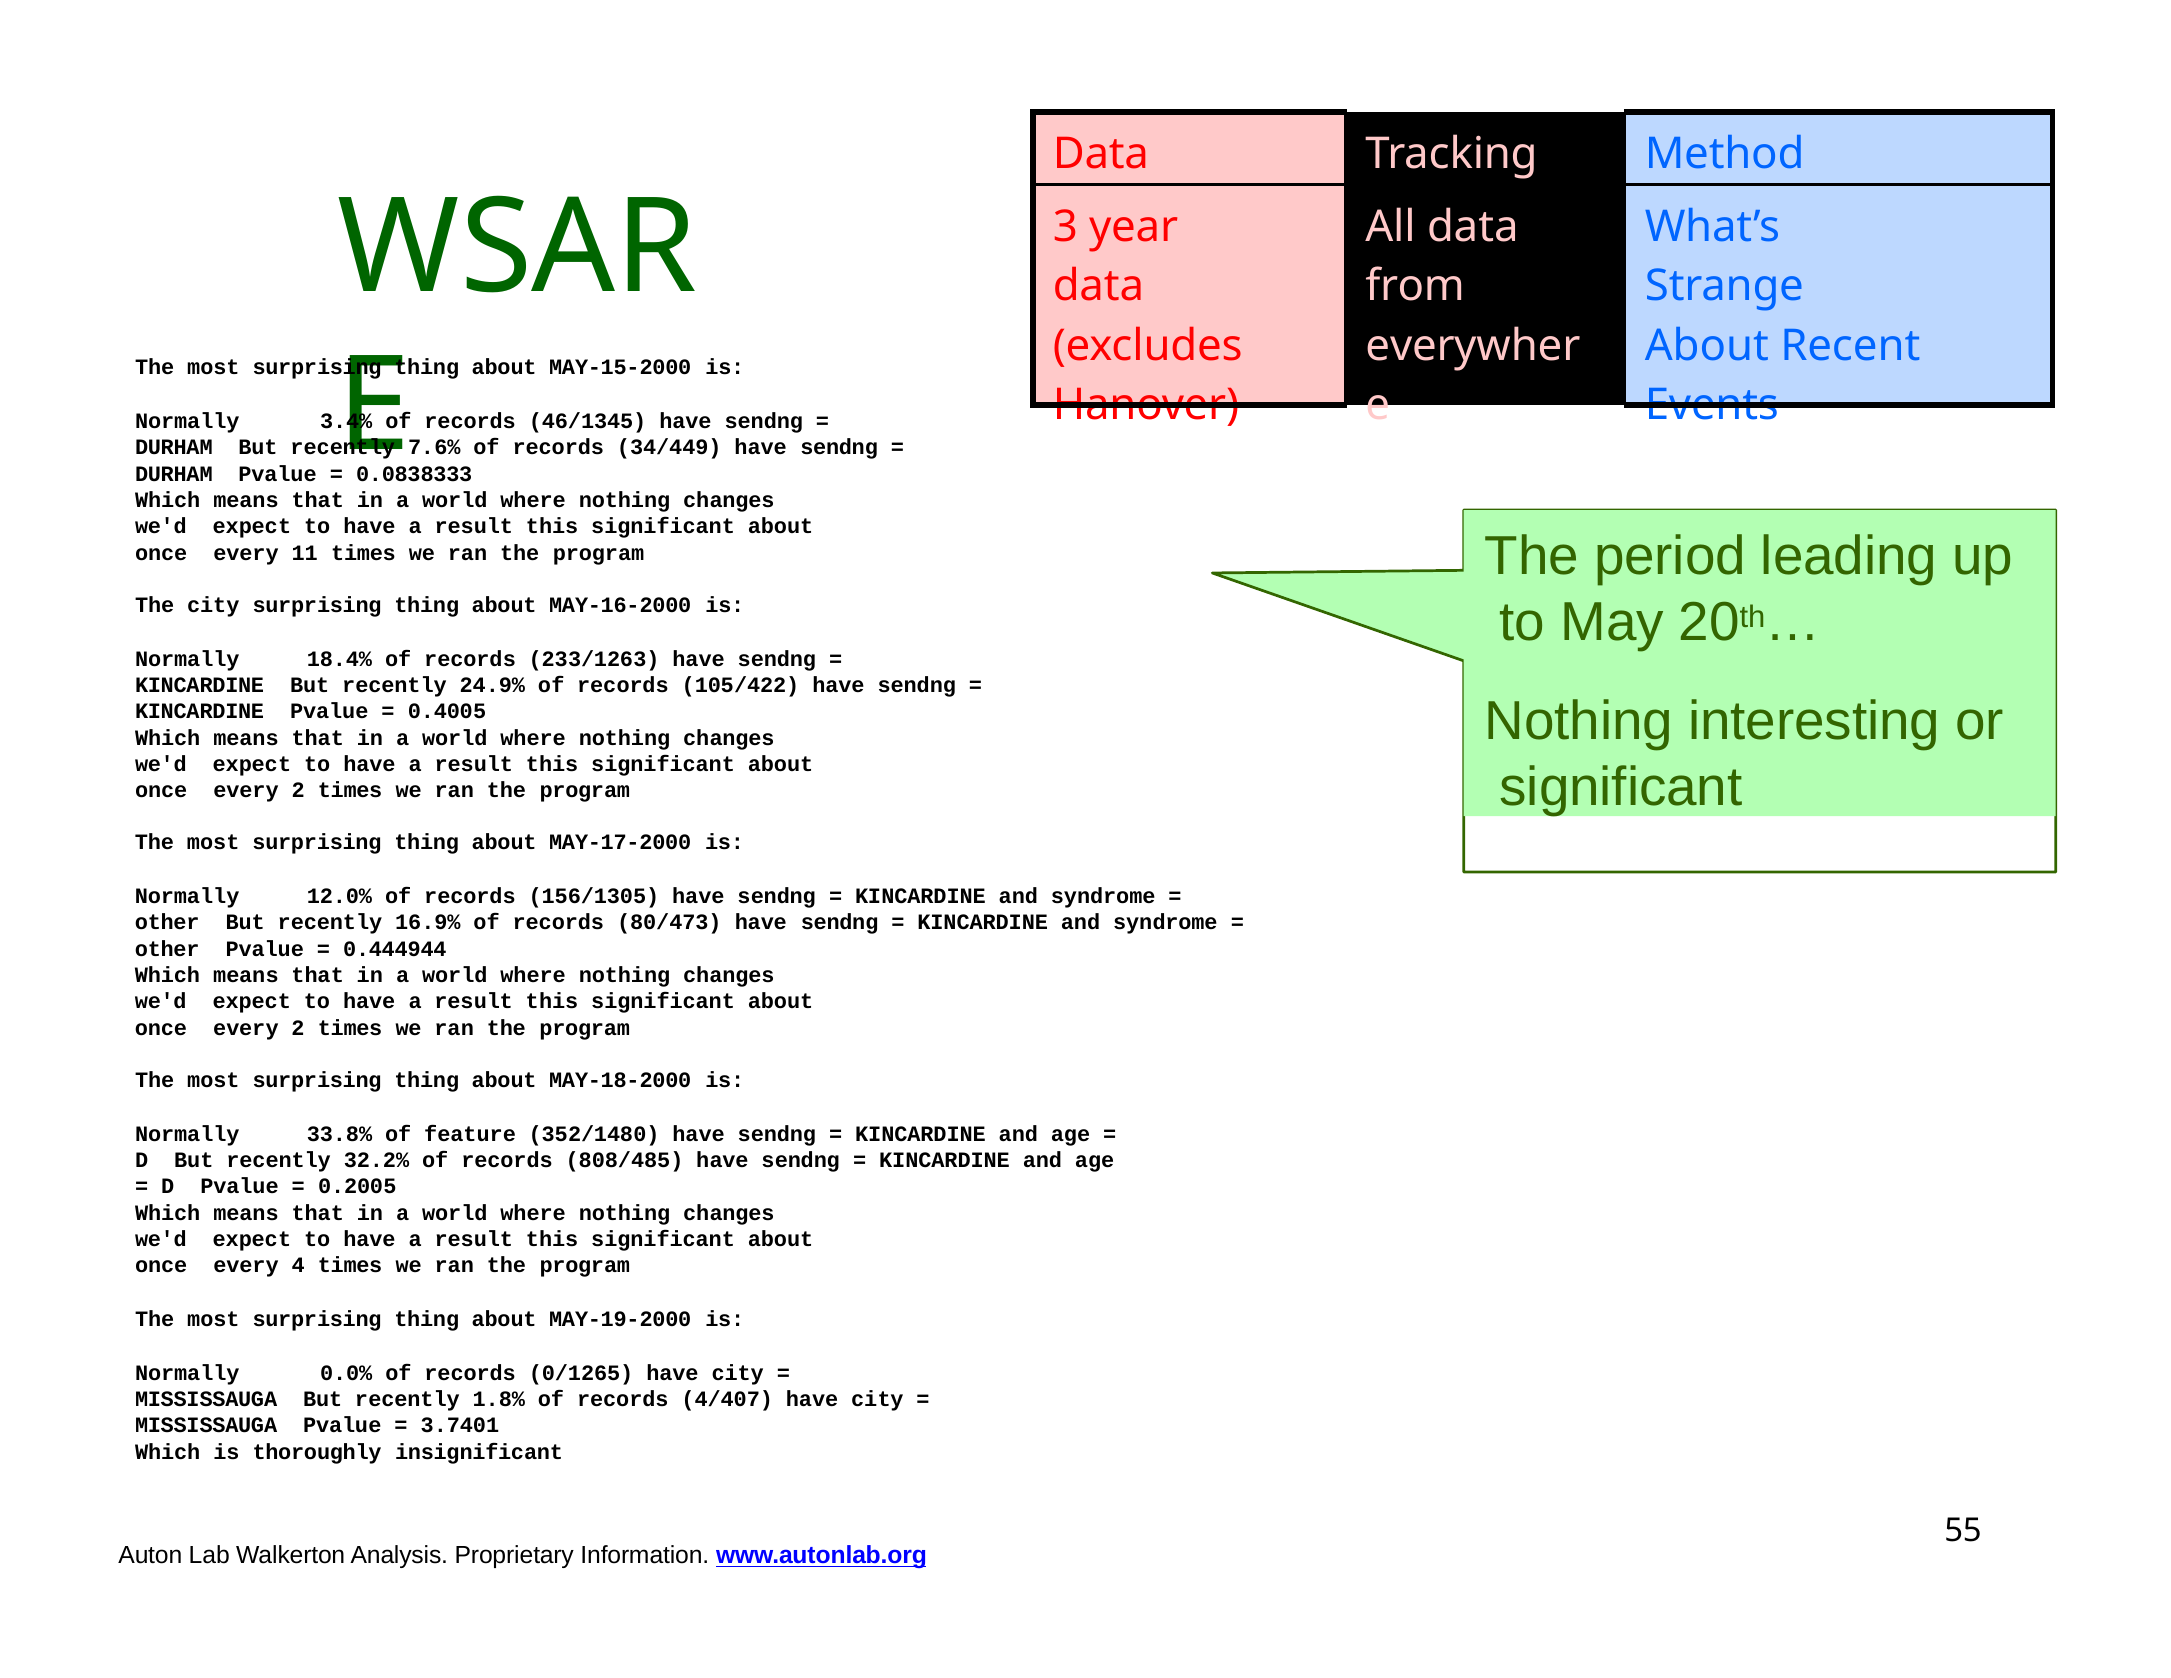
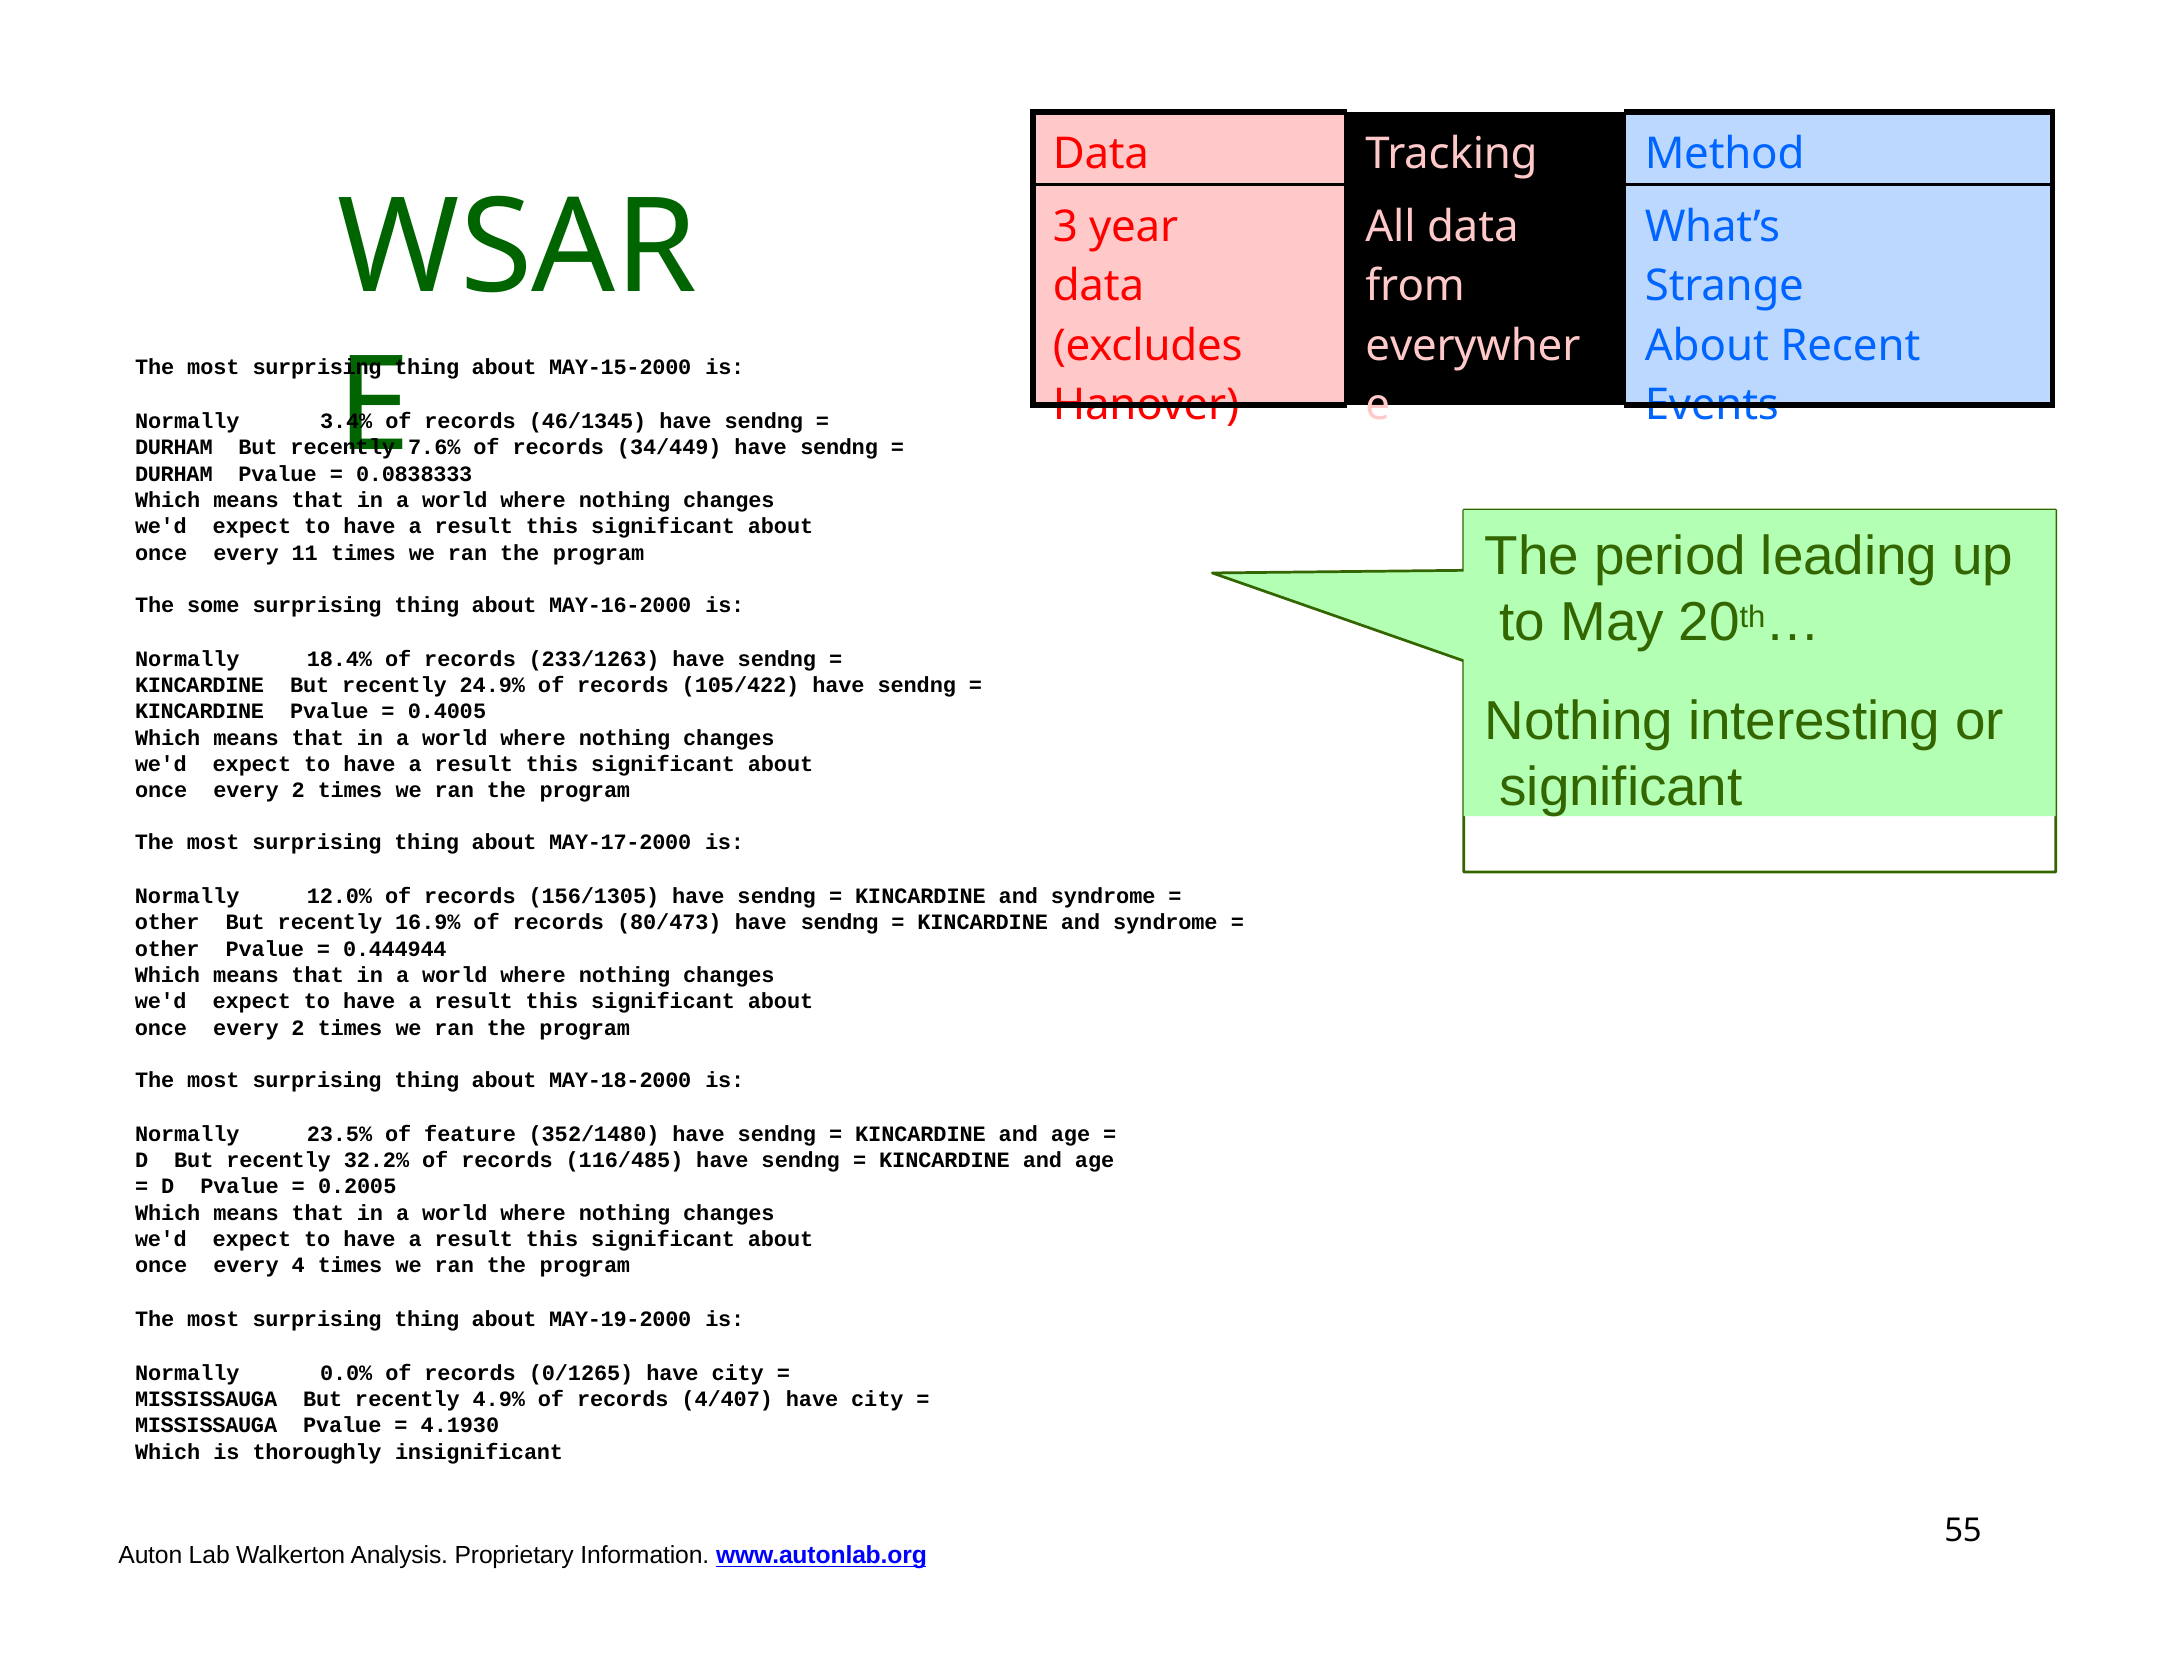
The city: city -> some
33.8%: 33.8% -> 23.5%
808/485: 808/485 -> 116/485
1.8%: 1.8% -> 4.9%
3.7401: 3.7401 -> 4.1930
